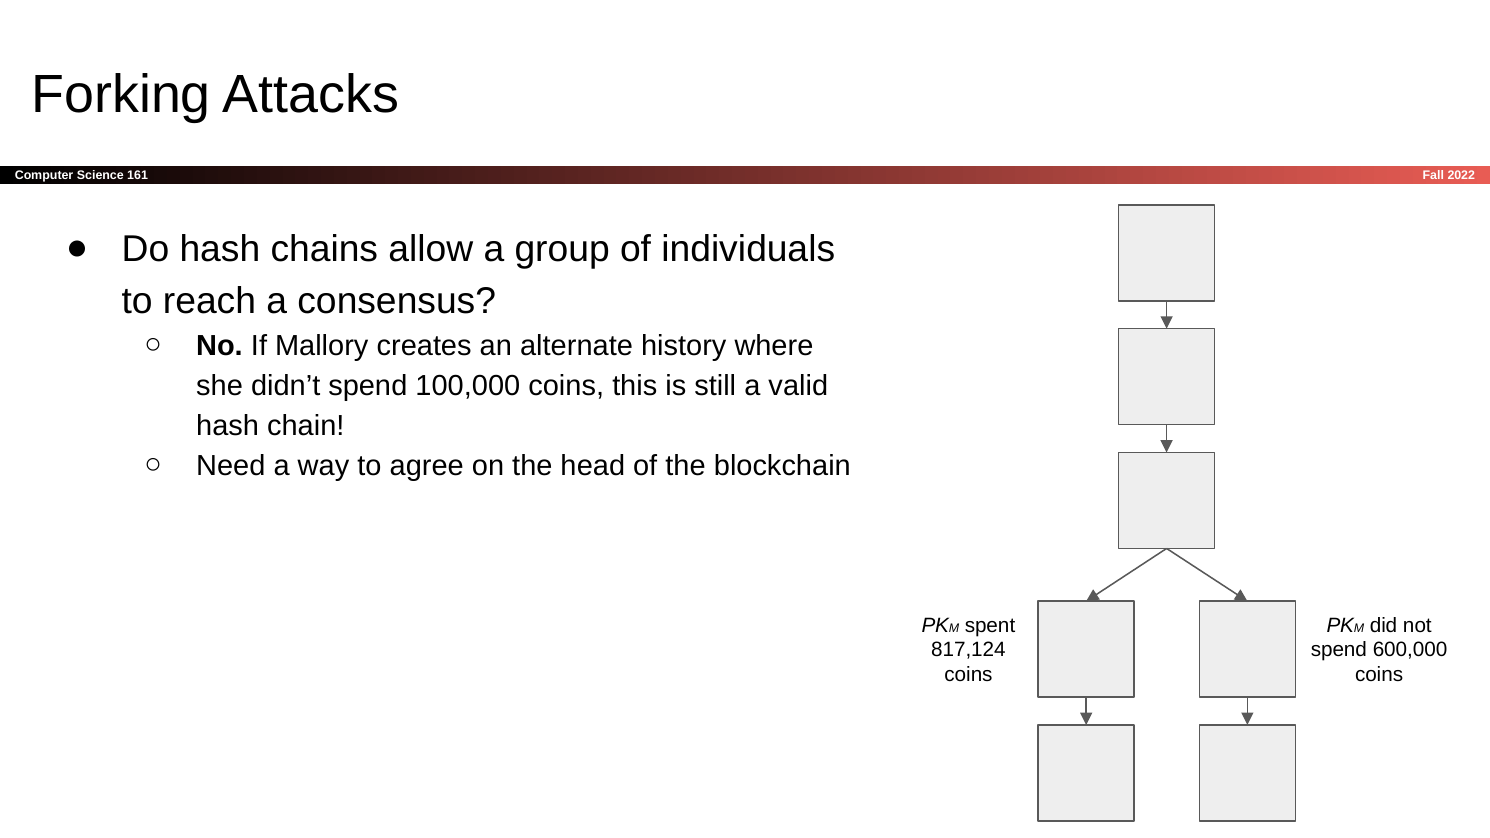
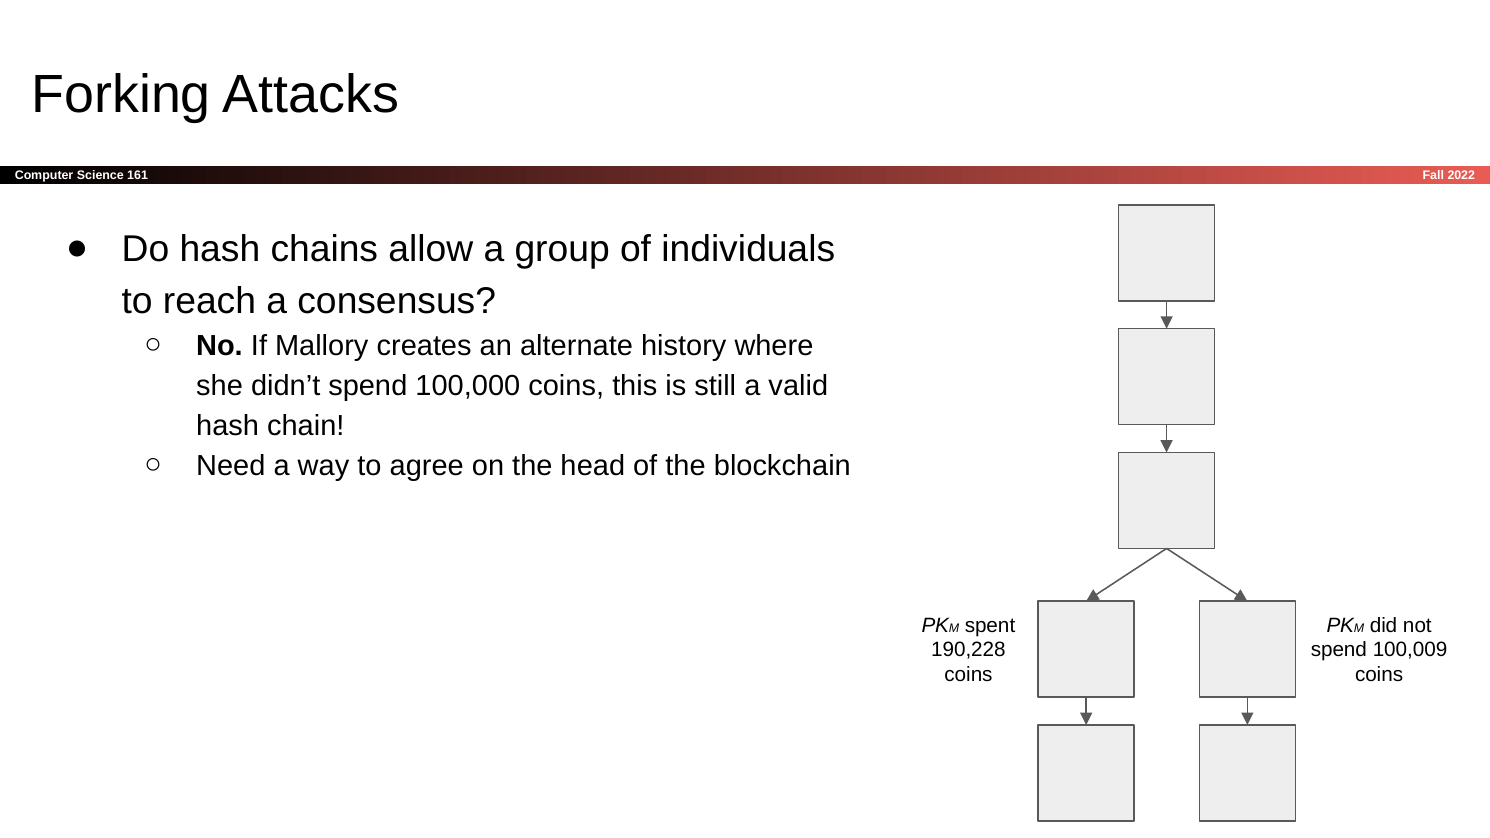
817,124: 817,124 -> 190,228
600,000: 600,000 -> 100,009
